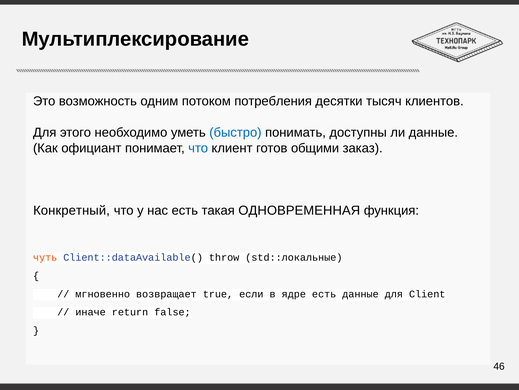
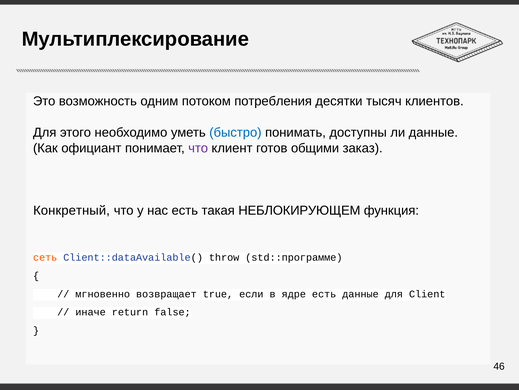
что at (198, 148) colour: blue -> purple
ОДНОВРЕМЕННАЯ: ОДНОВРЕМЕННАЯ -> НЕБЛОКИРУЮЩЕМ
чуть: чуть -> сеть
std::локальные: std::локальные -> std::программе
